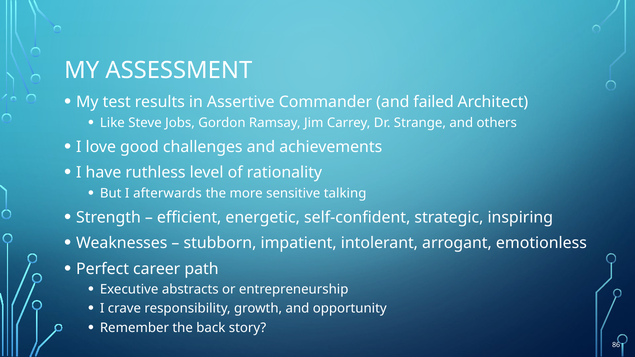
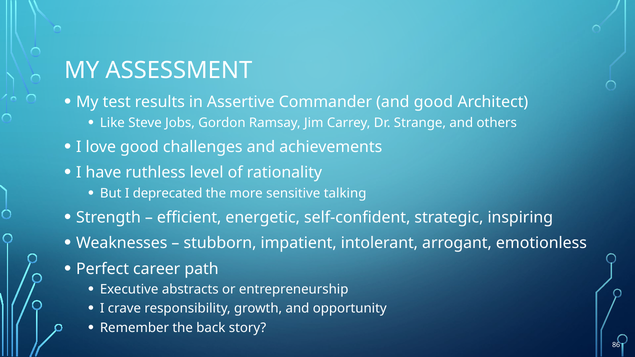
and failed: failed -> good
afterwards: afterwards -> deprecated
